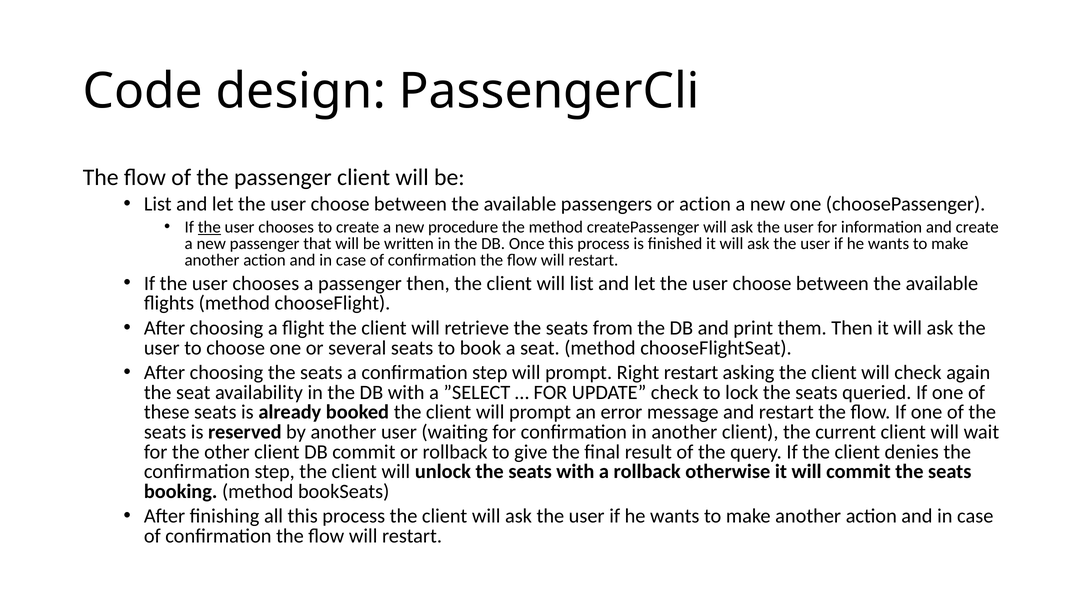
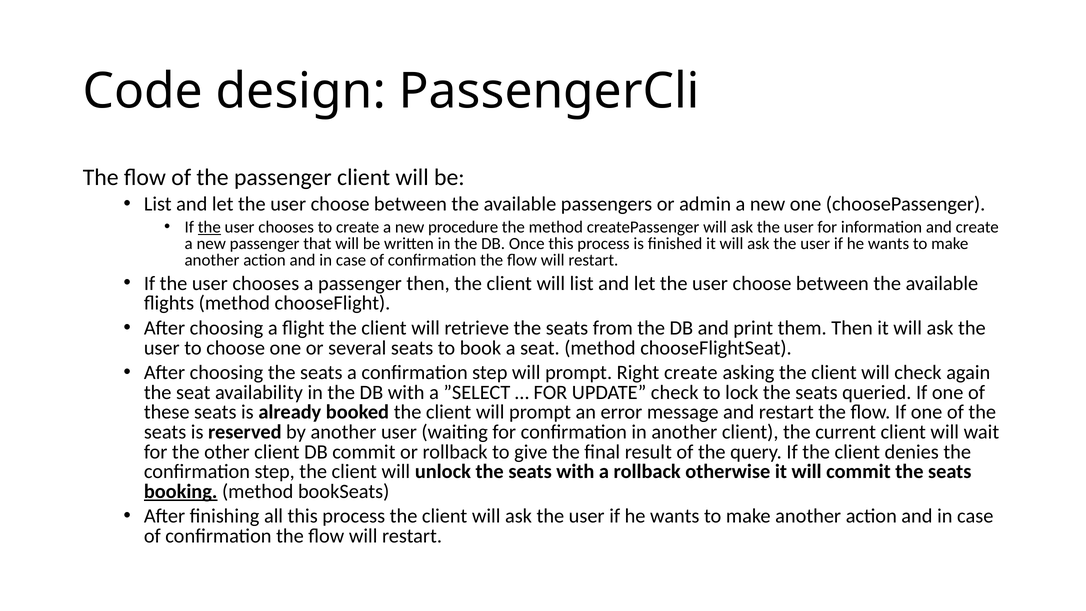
or action: action -> admin
Right restart: restart -> create
booking underline: none -> present
